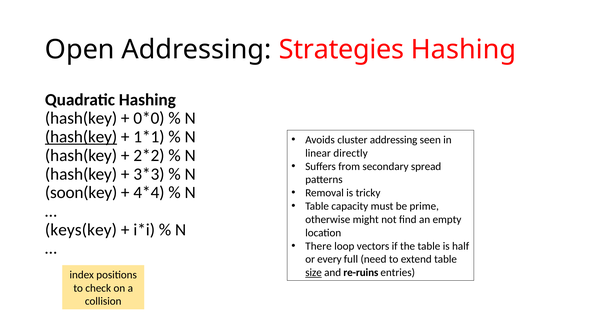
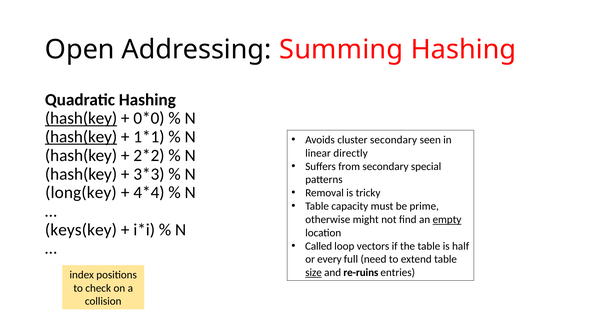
Strategies: Strategies -> Summing
hash(key at (81, 118) underline: none -> present
cluster addressing: addressing -> secondary
spread: spread -> special
soon(key: soon(key -> long(key
empty underline: none -> present
There: There -> Called
